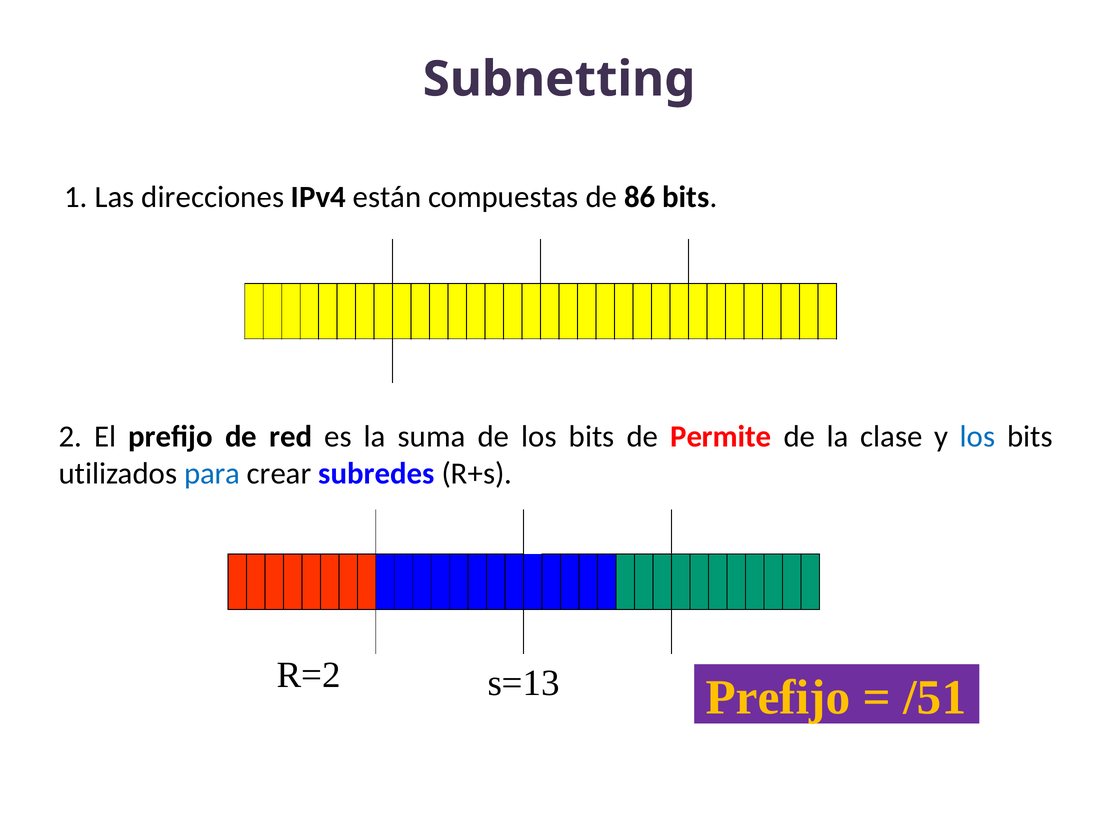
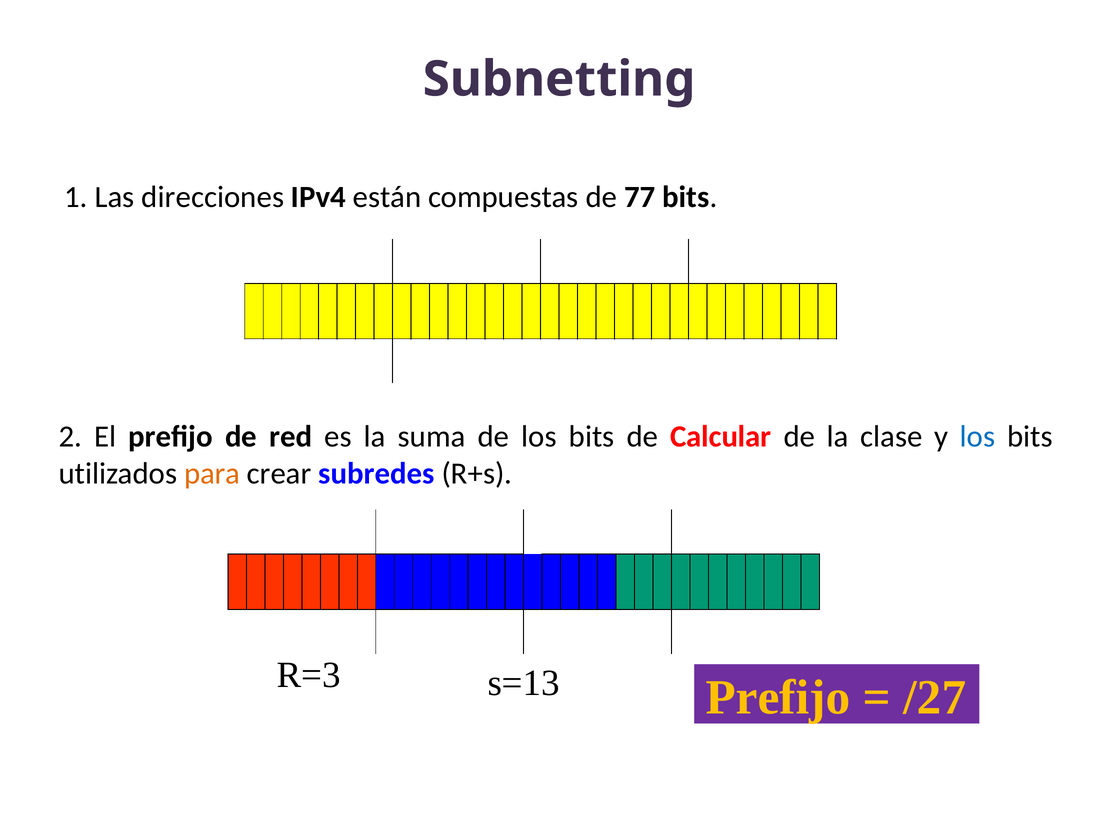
86: 86 -> 77
Permite: Permite -> Calcular
para at (212, 474) colour: blue -> orange
R=2: R=2 -> R=3
/51: /51 -> /27
